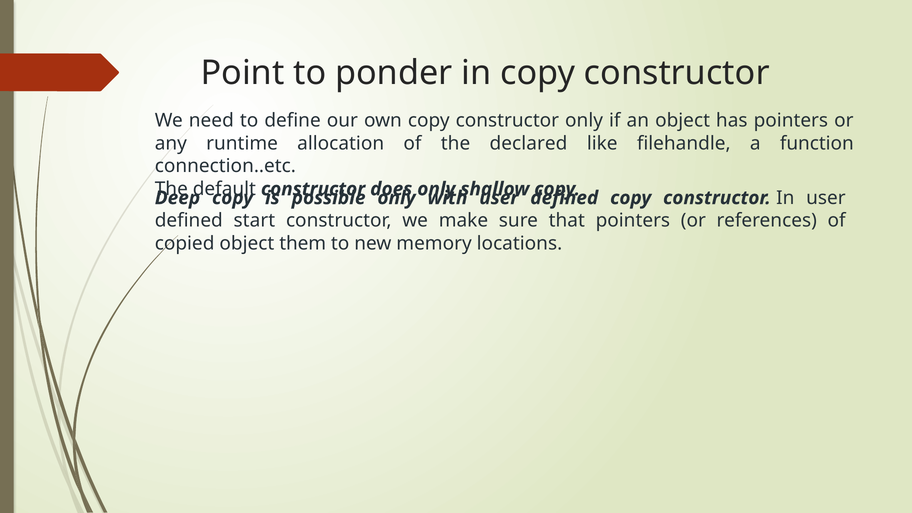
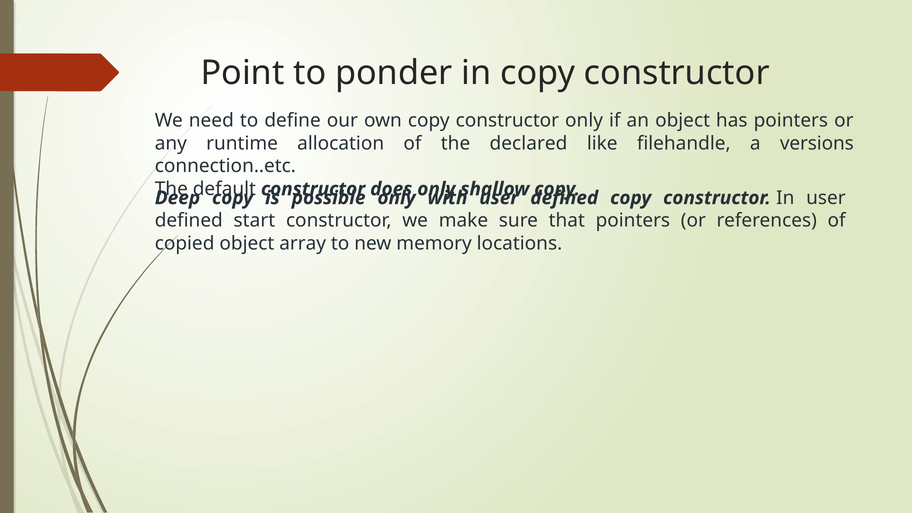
function: function -> versions
them: them -> array
